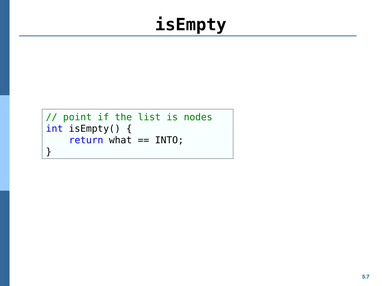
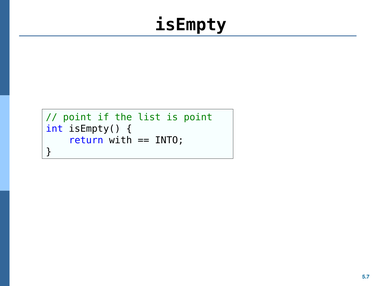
is nodes: nodes -> point
what: what -> with
